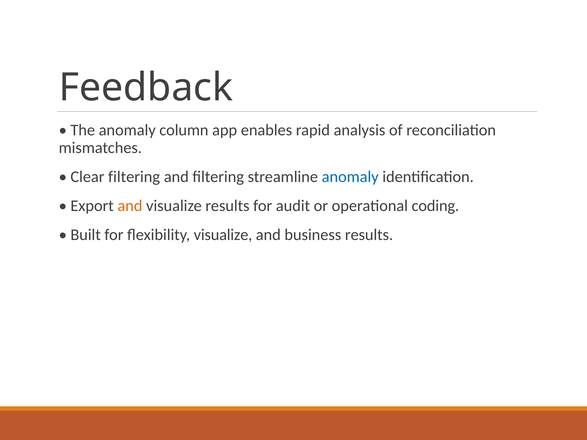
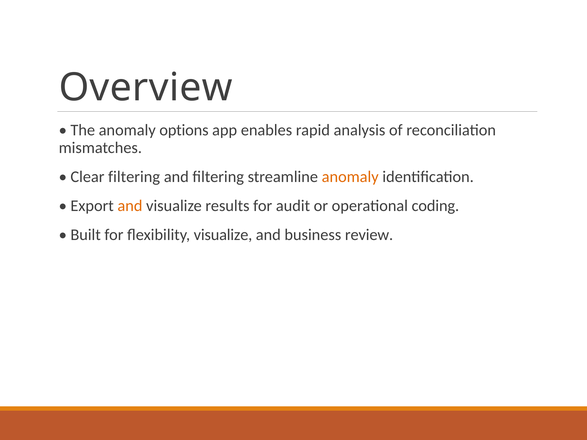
Feedback: Feedback -> Overview
column: column -> options
anomaly at (350, 177) colour: blue -> orange
business results: results -> review
